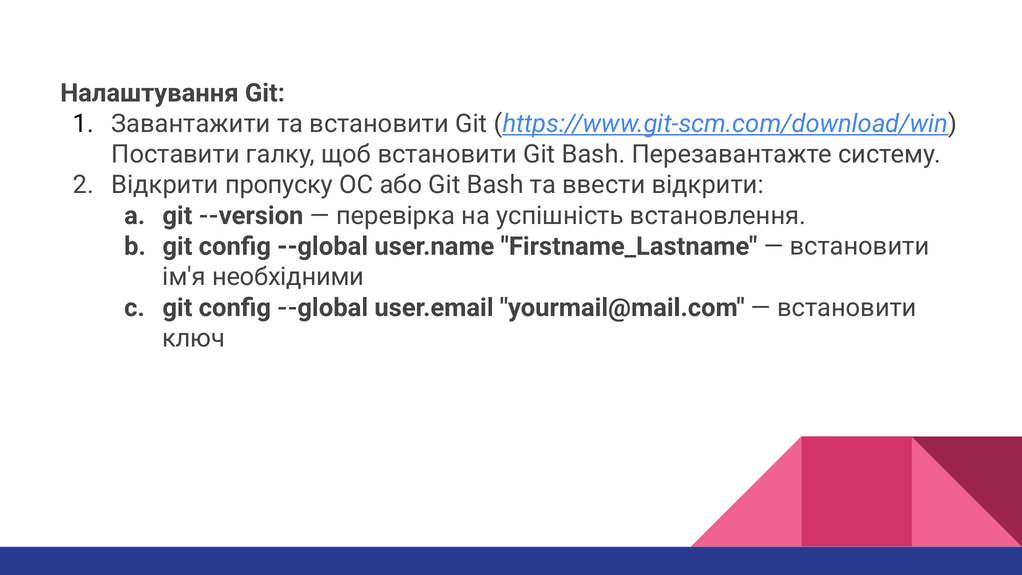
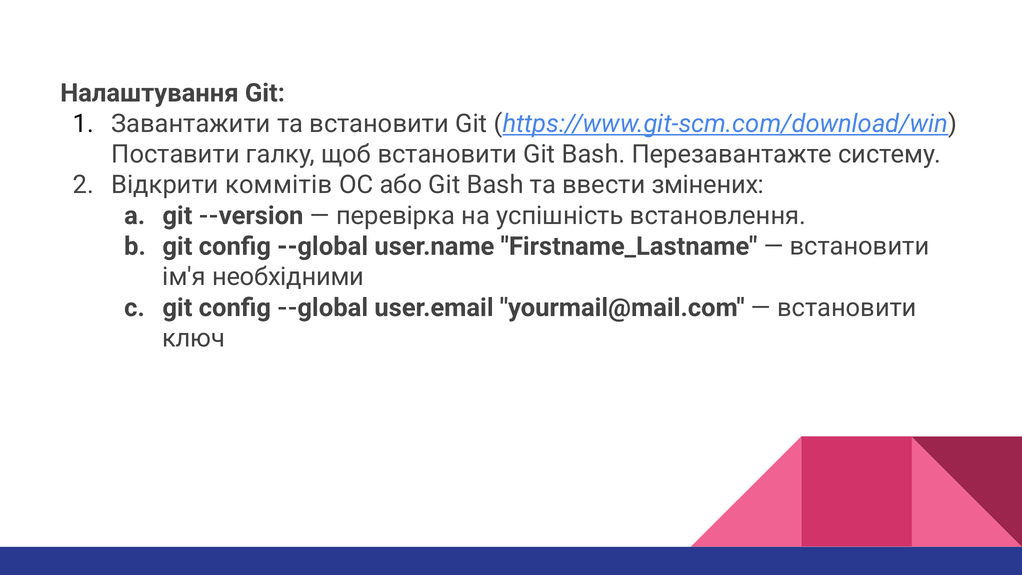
пропуску: пропуску -> коммітів
ввести відкрити: відкрити -> змінених
